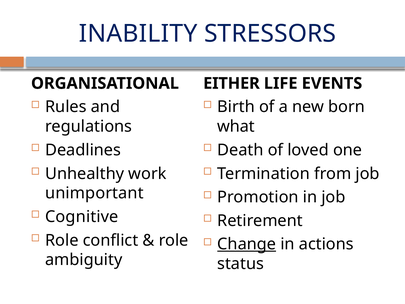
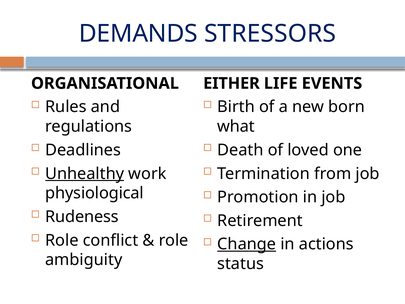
INABILITY: INABILITY -> DEMANDS
Unhealthy underline: none -> present
unimportant: unimportant -> physiological
Cognitive: Cognitive -> Rudeness
